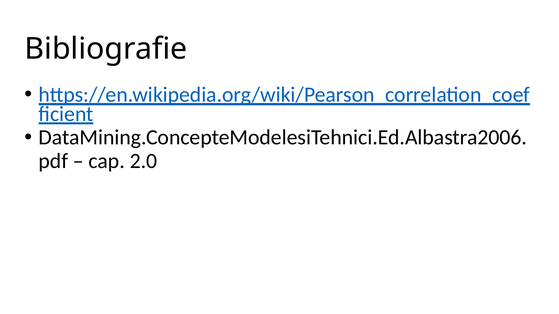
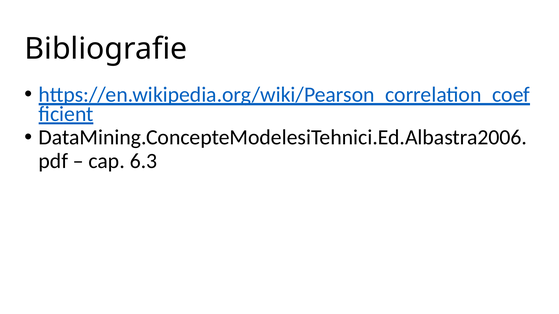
2.0: 2.0 -> 6.3
